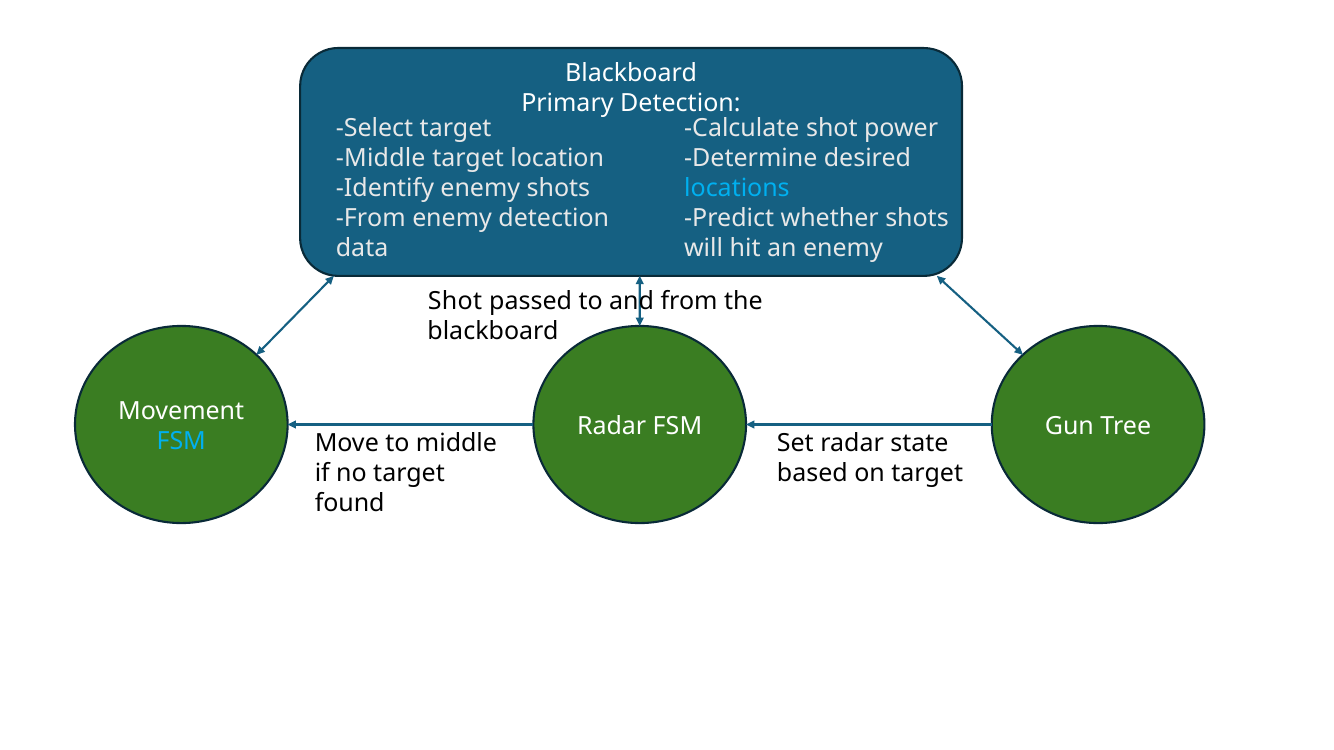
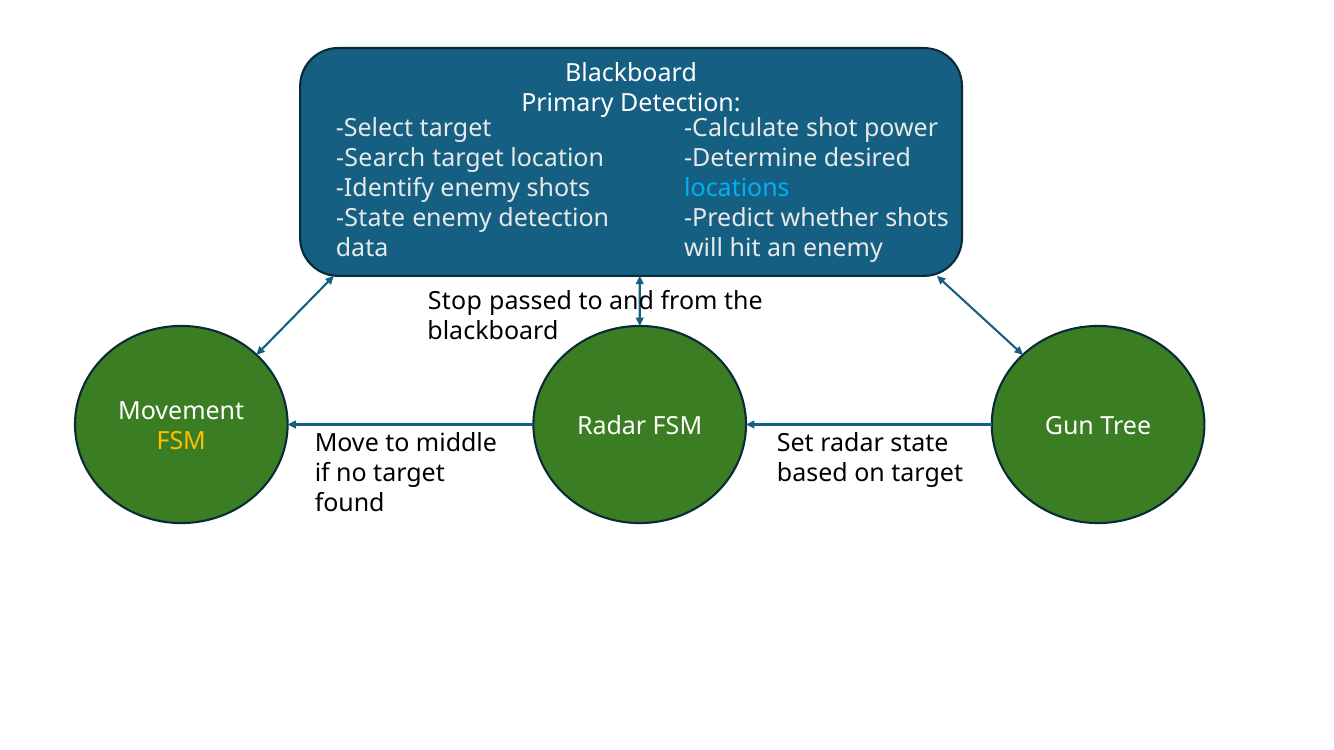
Middle at (381, 158): Middle -> Search
From at (371, 218): From -> State
Shot at (455, 301): Shot -> Stop
FSM at (181, 441) colour: light blue -> yellow
